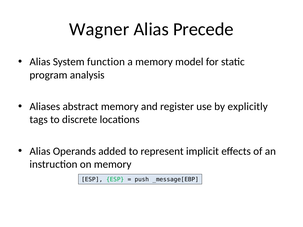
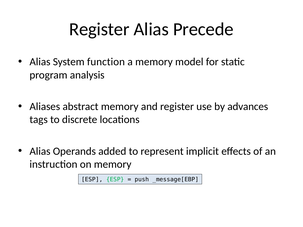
Wagner at (99, 29): Wagner -> Register
explicitly: explicitly -> advances
